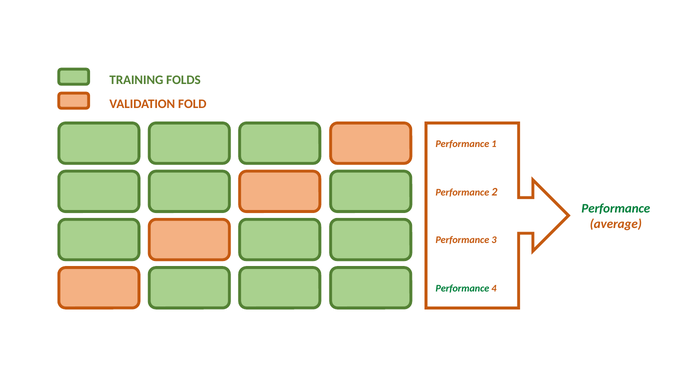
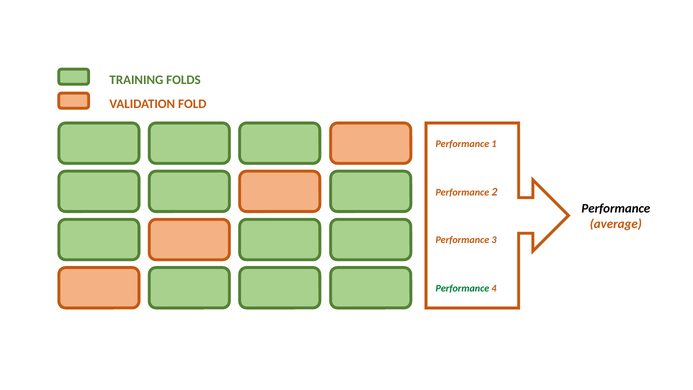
Performance at (616, 208) colour: green -> black
